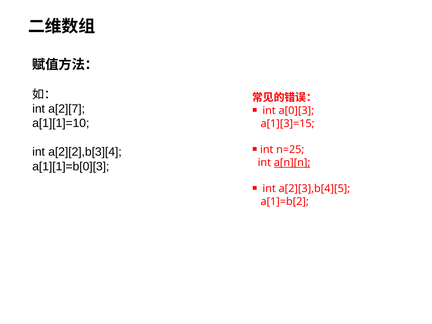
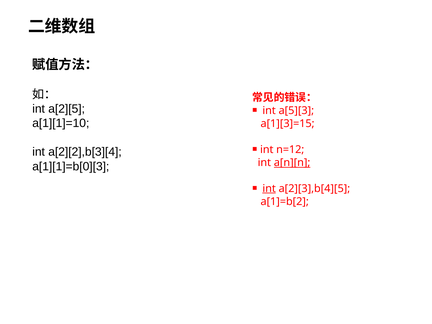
a[2][7: a[2][7 -> a[2][5
a[0][3: a[0][3 -> a[5][3
n=25: n=25 -> n=12
int at (269, 188) underline: none -> present
